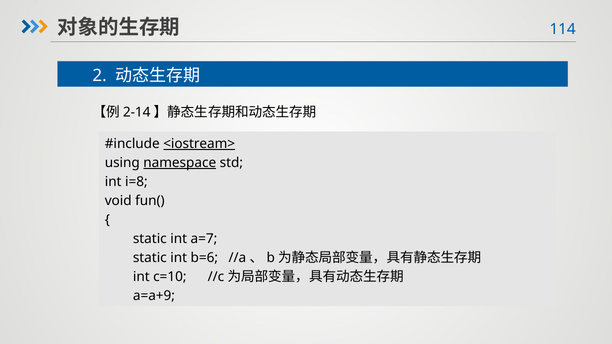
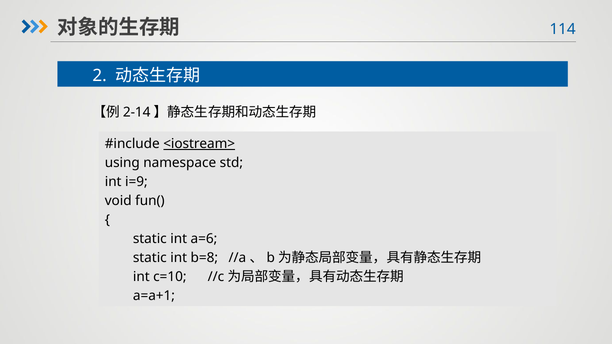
namespace underline: present -> none
i=8: i=8 -> i=9
a=7: a=7 -> a=6
b=6: b=6 -> b=8
a=a+9: a=a+9 -> a=a+1
